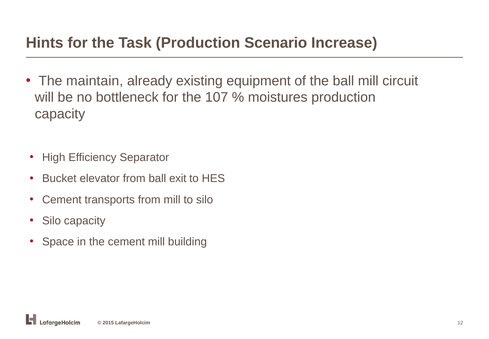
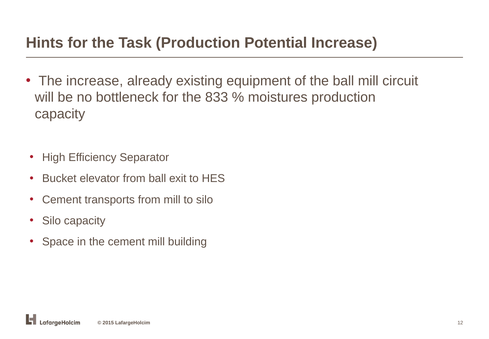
Scenario: Scenario -> Potential
The maintain: maintain -> increase
107: 107 -> 833
